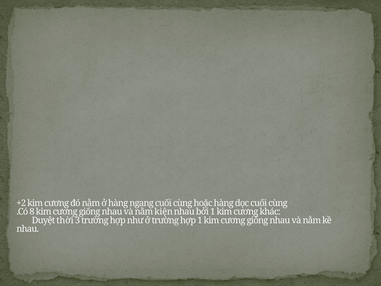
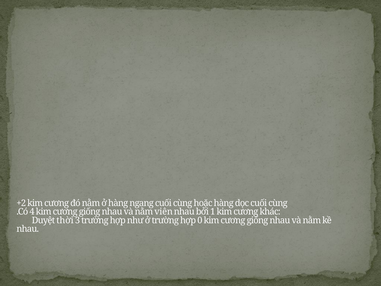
8: 8 -> 4
kiện: kiện -> viên
hợp 1: 1 -> 0
